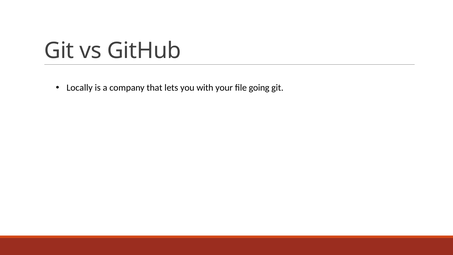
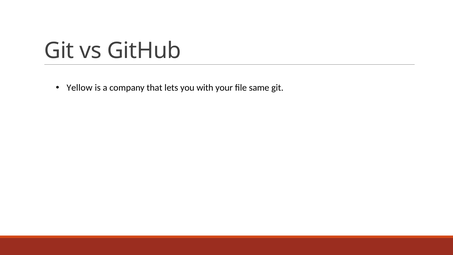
Locally: Locally -> Yellow
going: going -> same
